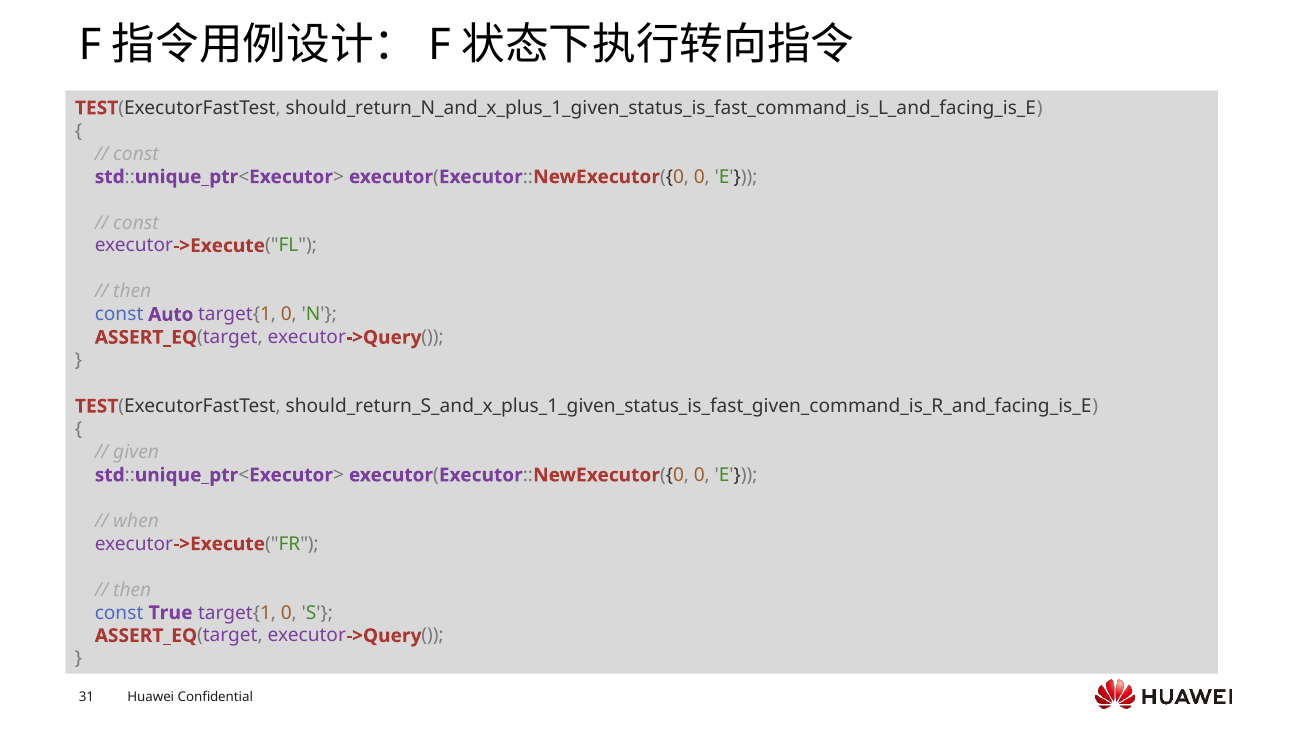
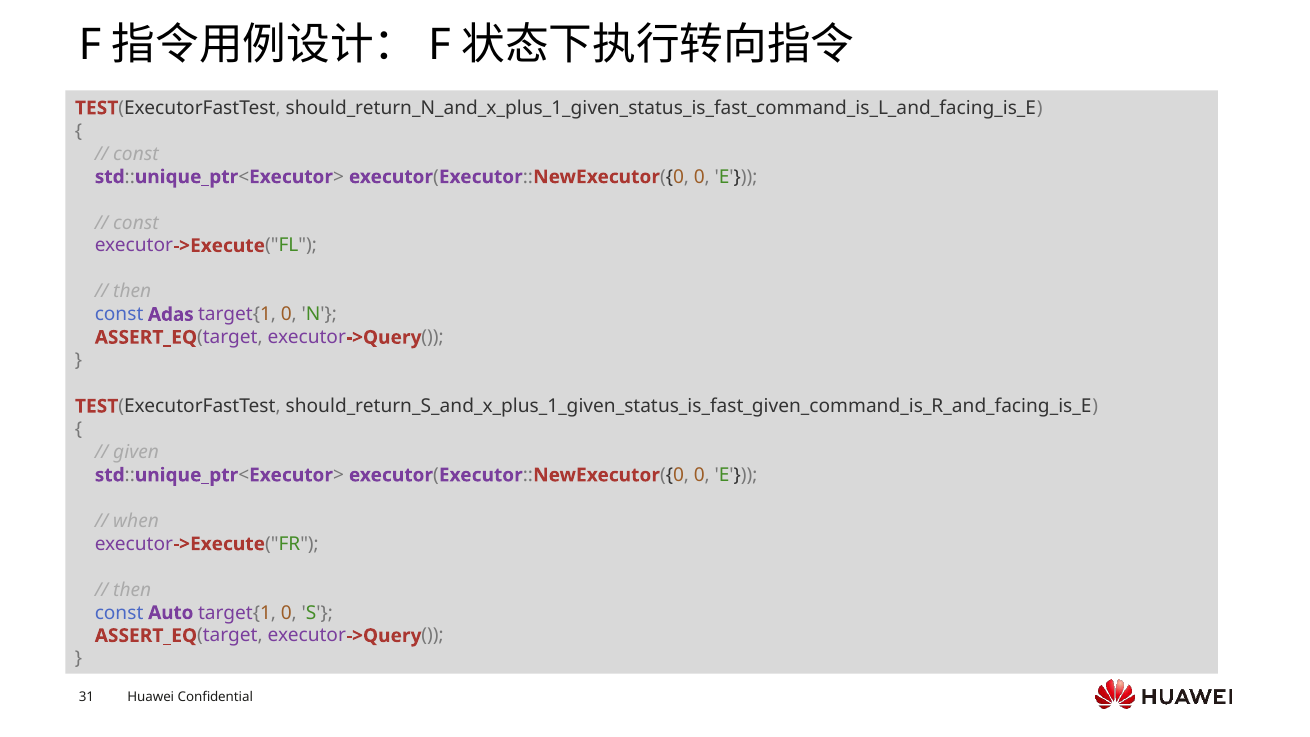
Auto: Auto -> Adas
True: True -> Auto
